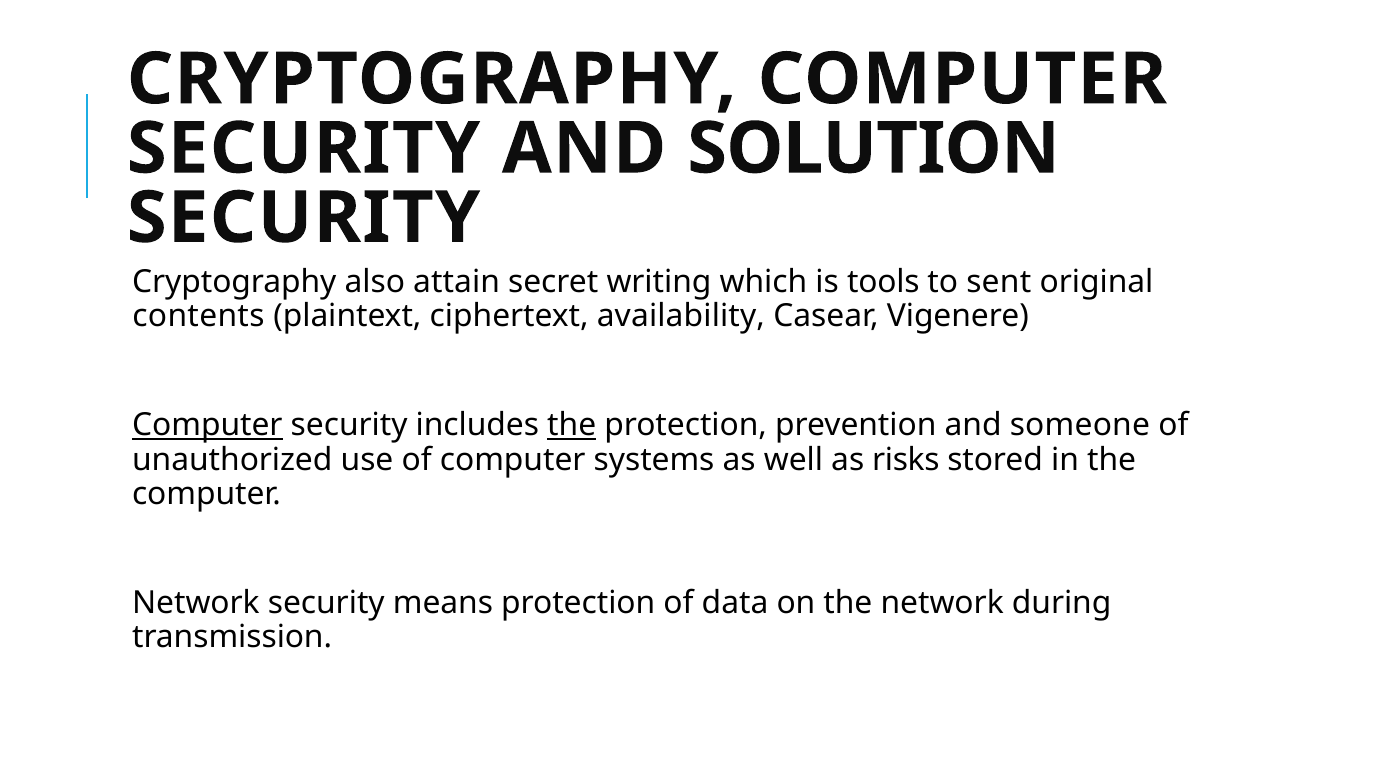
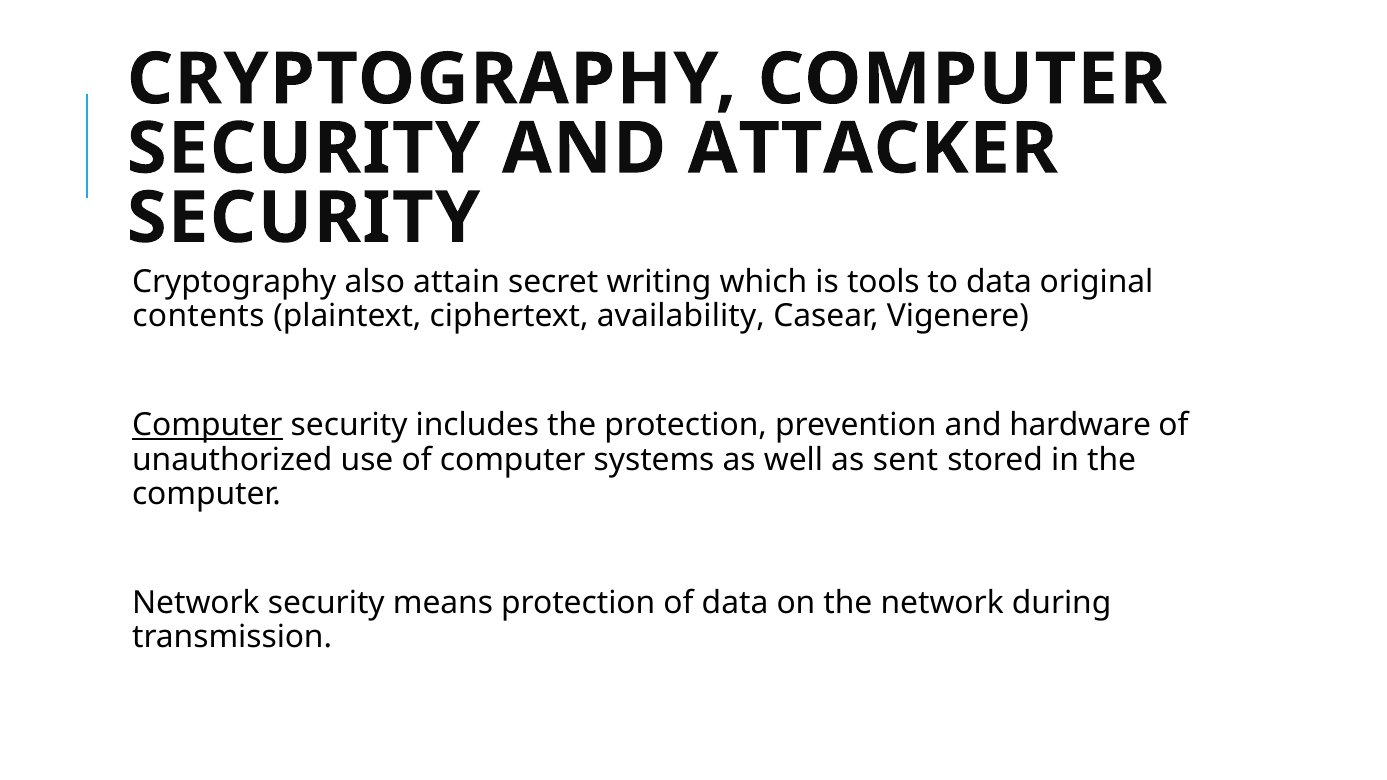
SOLUTION: SOLUTION -> ATTACKER
to sent: sent -> data
the at (572, 426) underline: present -> none
someone: someone -> hardware
risks: risks -> sent
